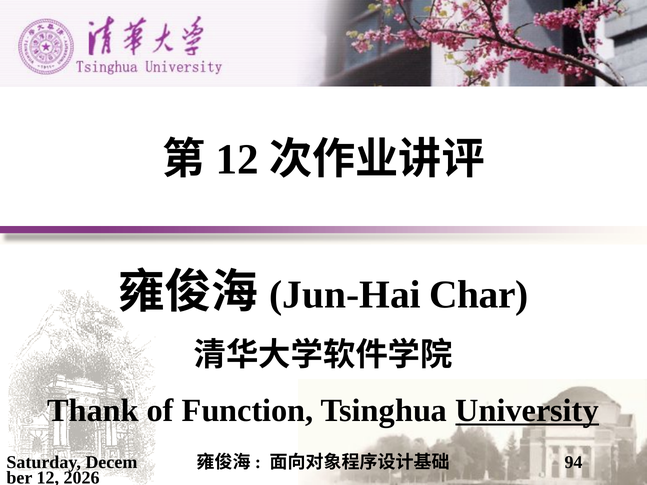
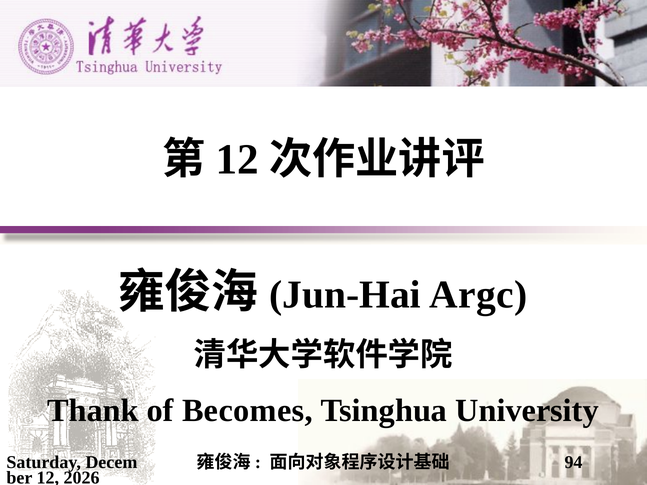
Char: Char -> Argc
Function: Function -> Becomes
University underline: present -> none
